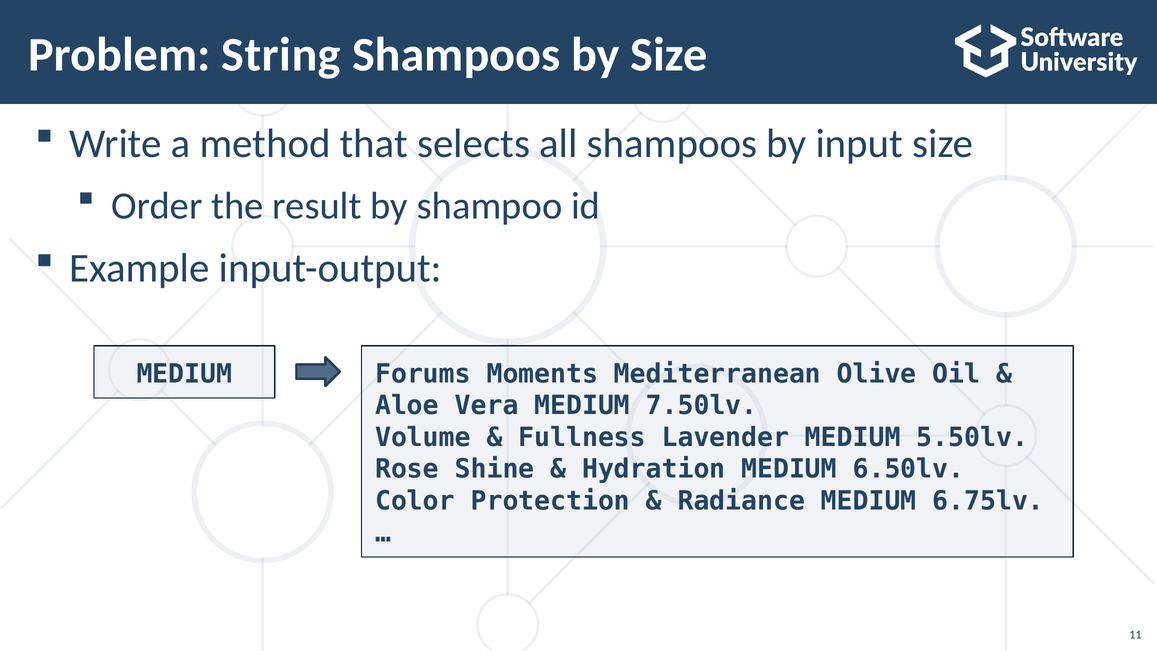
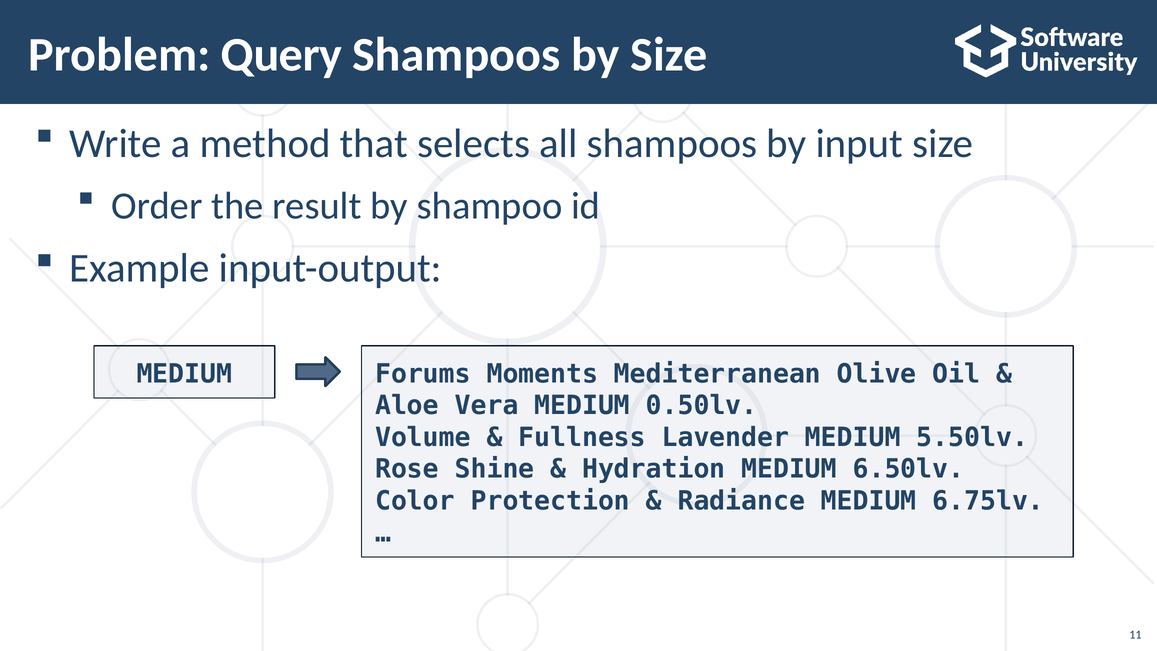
String: String -> Query
7.50lv: 7.50lv -> 0.50lv
